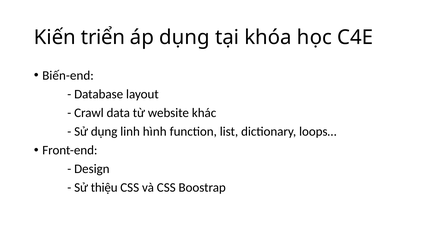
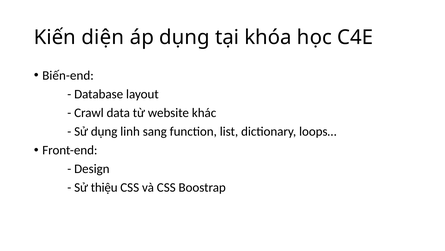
triển: triển -> diện
hình: hình -> sang
